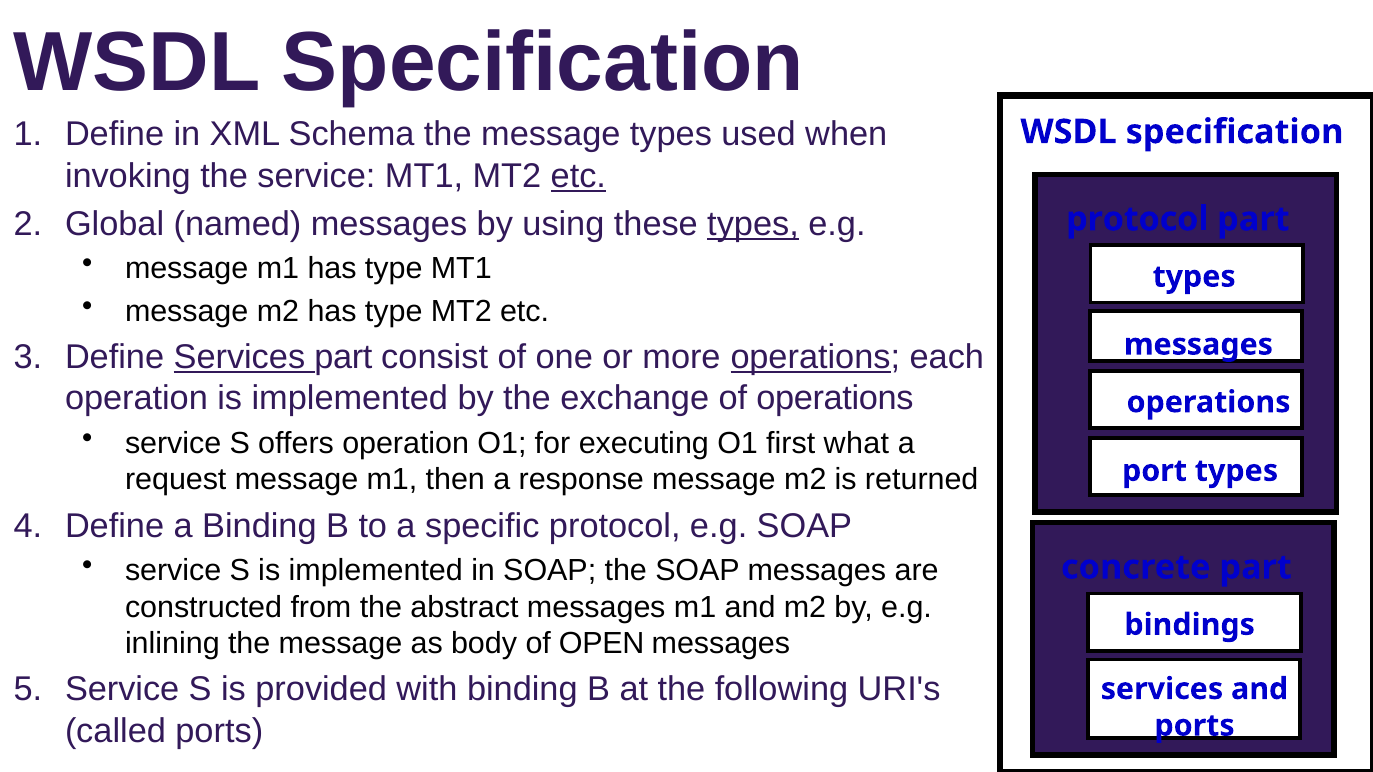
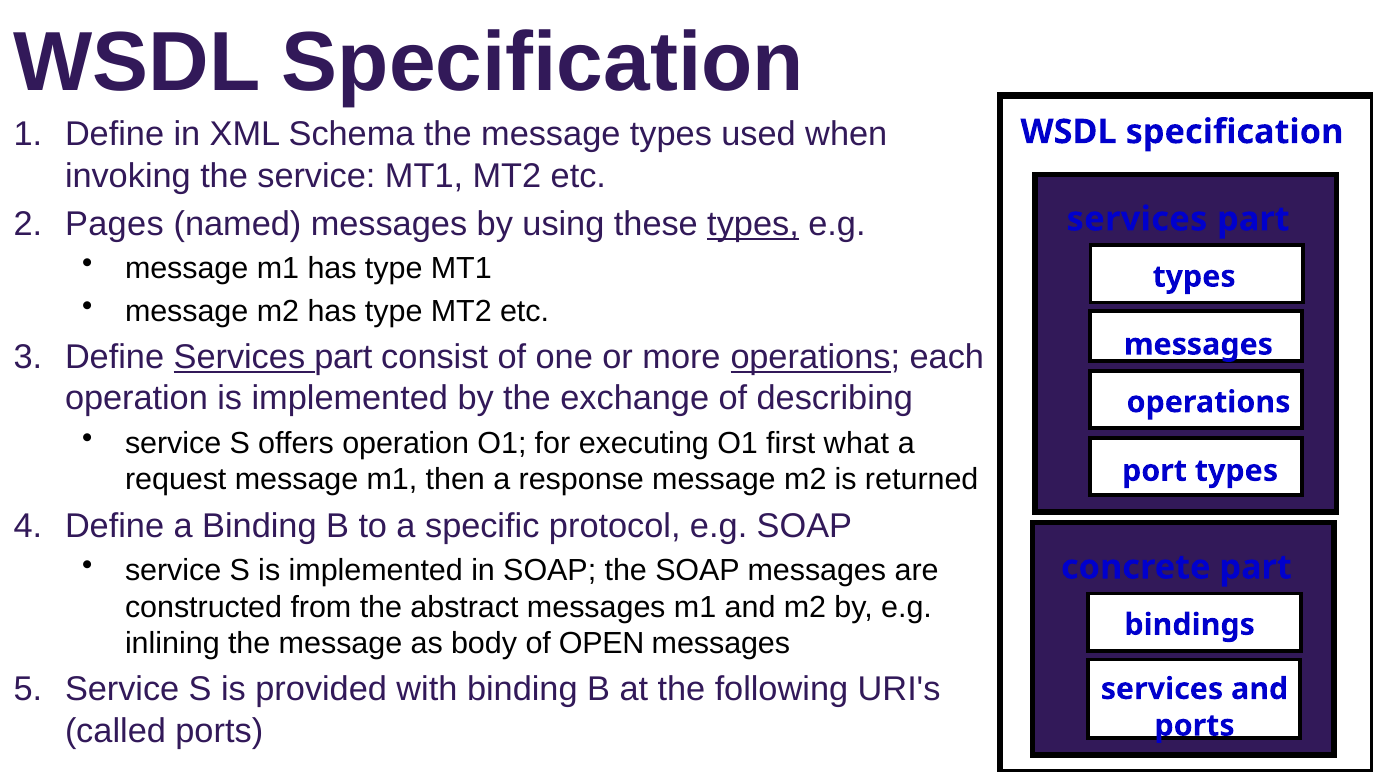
etc at (578, 176) underline: present -> none
Global: Global -> Pages
protocol at (1137, 219): protocol -> services
of operations: operations -> describing
